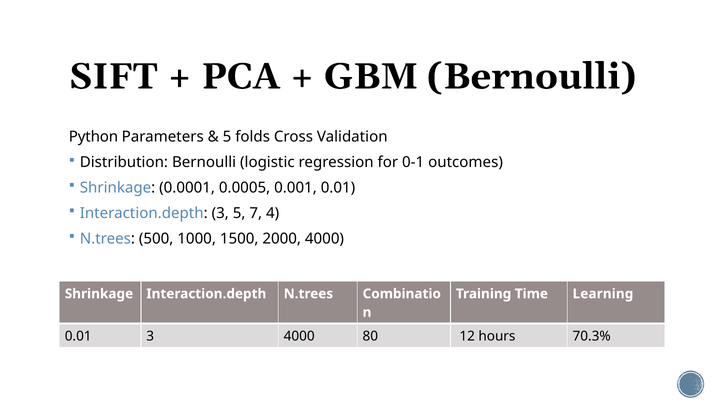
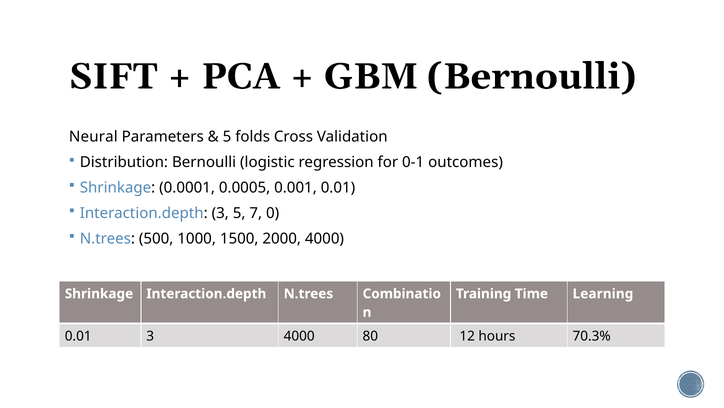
Python: Python -> Neural
4: 4 -> 0
